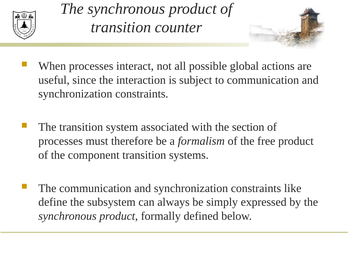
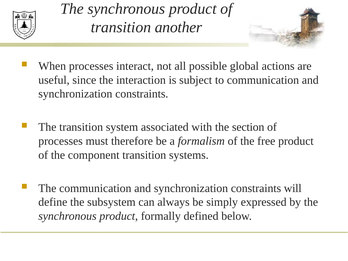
counter: counter -> another
like: like -> will
